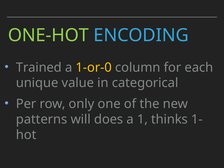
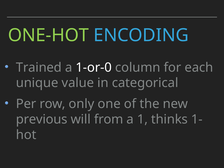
1-or-0 colour: yellow -> white
patterns: patterns -> previous
does: does -> from
